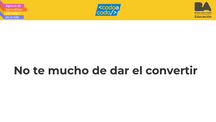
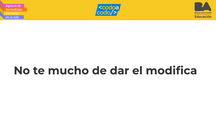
convertir: convertir -> modifica
